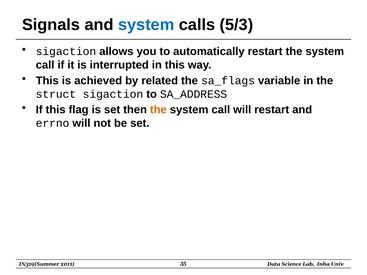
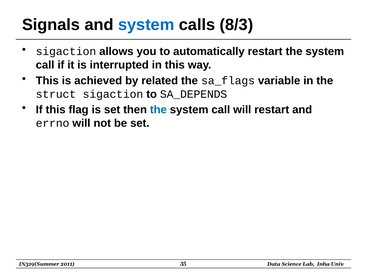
5/3: 5/3 -> 8/3
SA_ADDRESS: SA_ADDRESS -> SA_DEPENDS
the at (158, 110) colour: orange -> blue
